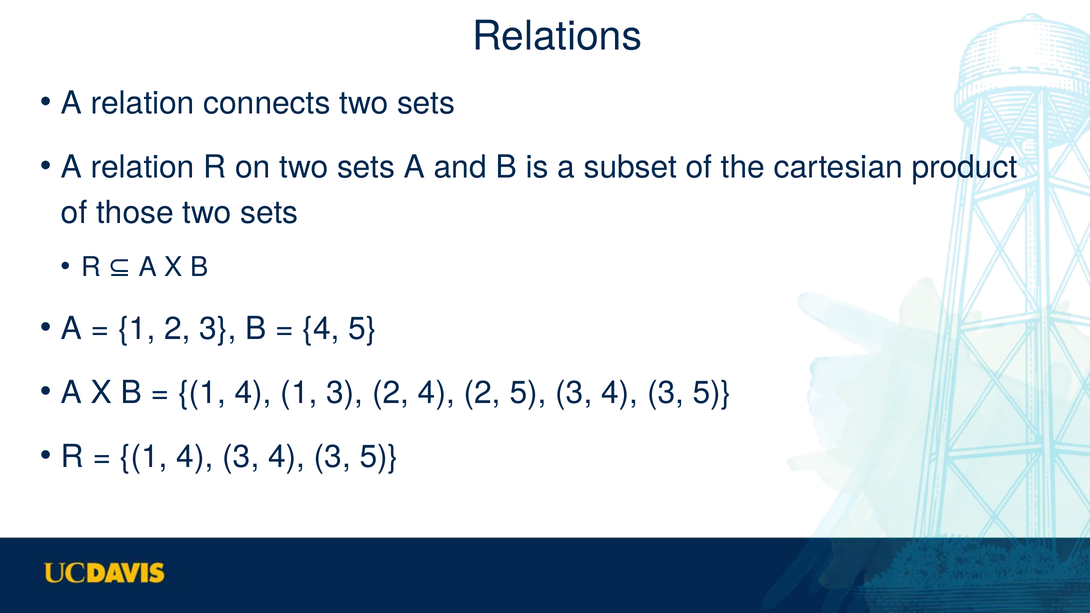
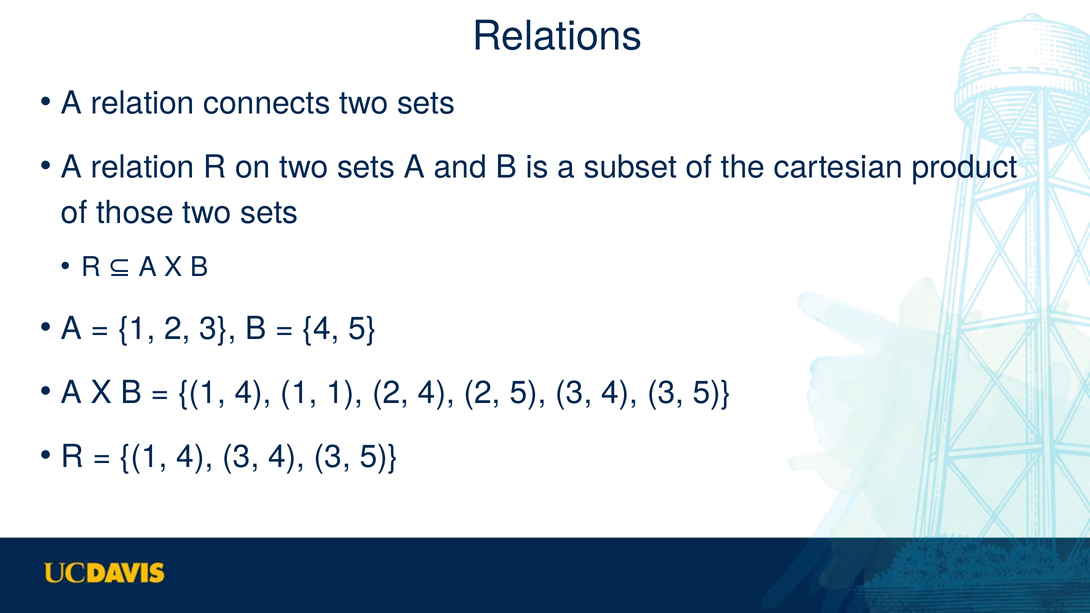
1 3: 3 -> 1
